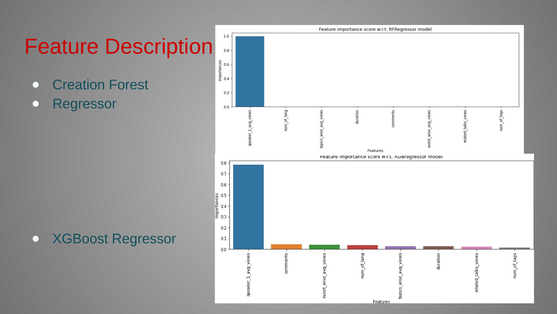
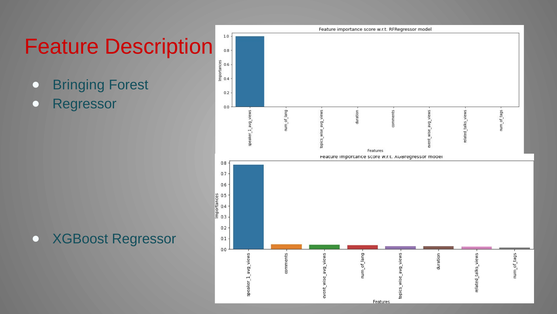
Creation: Creation -> Bringing
